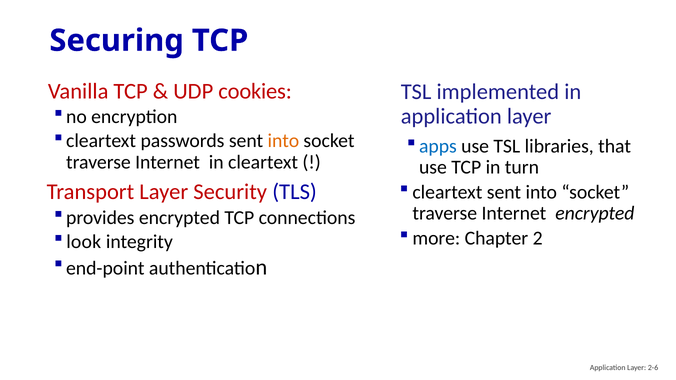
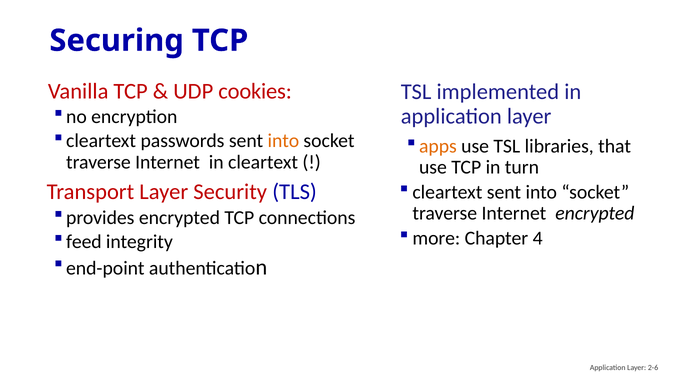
apps colour: blue -> orange
2: 2 -> 4
look: look -> feed
